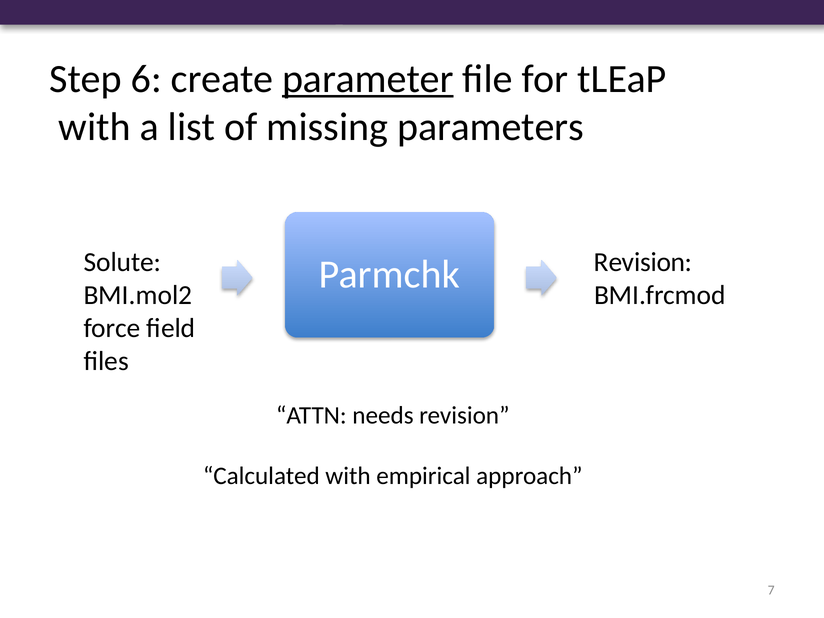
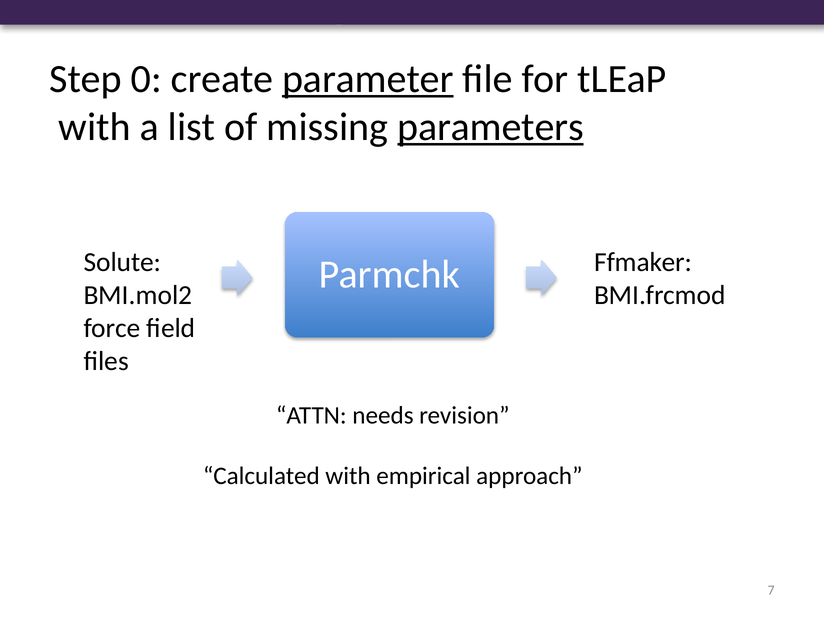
6: 6 -> 0
parameters underline: none -> present
Revision at (643, 262): Revision -> Ffmaker
